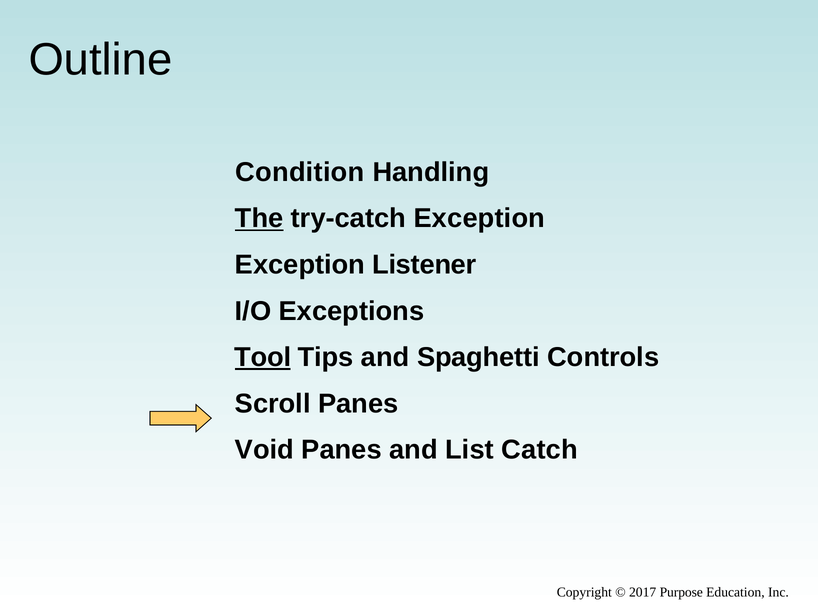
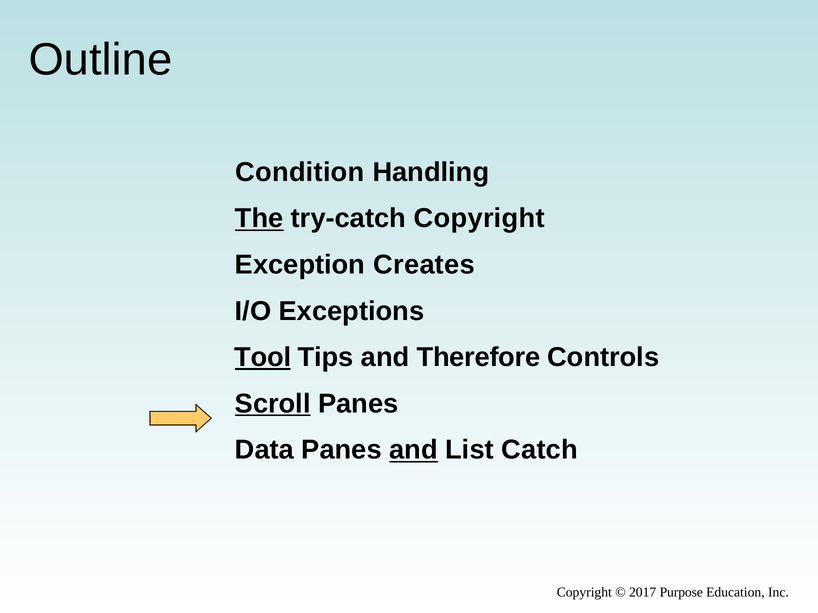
try-catch Exception: Exception -> Copyright
Listener: Listener -> Creates
Spaghetti: Spaghetti -> Therefore
Scroll underline: none -> present
Void: Void -> Data
and at (414, 450) underline: none -> present
